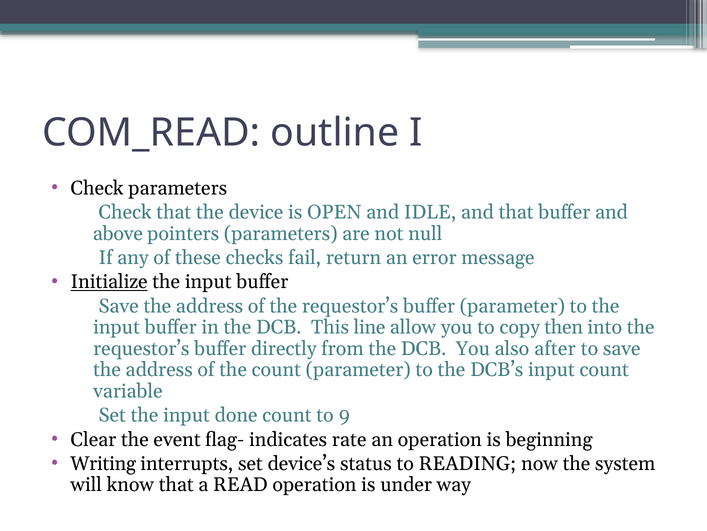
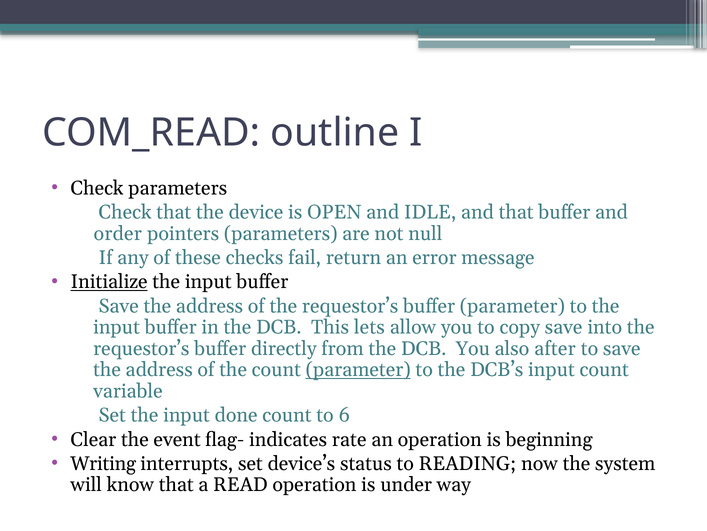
above: above -> order
line: line -> lets
copy then: then -> save
parameter at (358, 369) underline: none -> present
9: 9 -> 6
